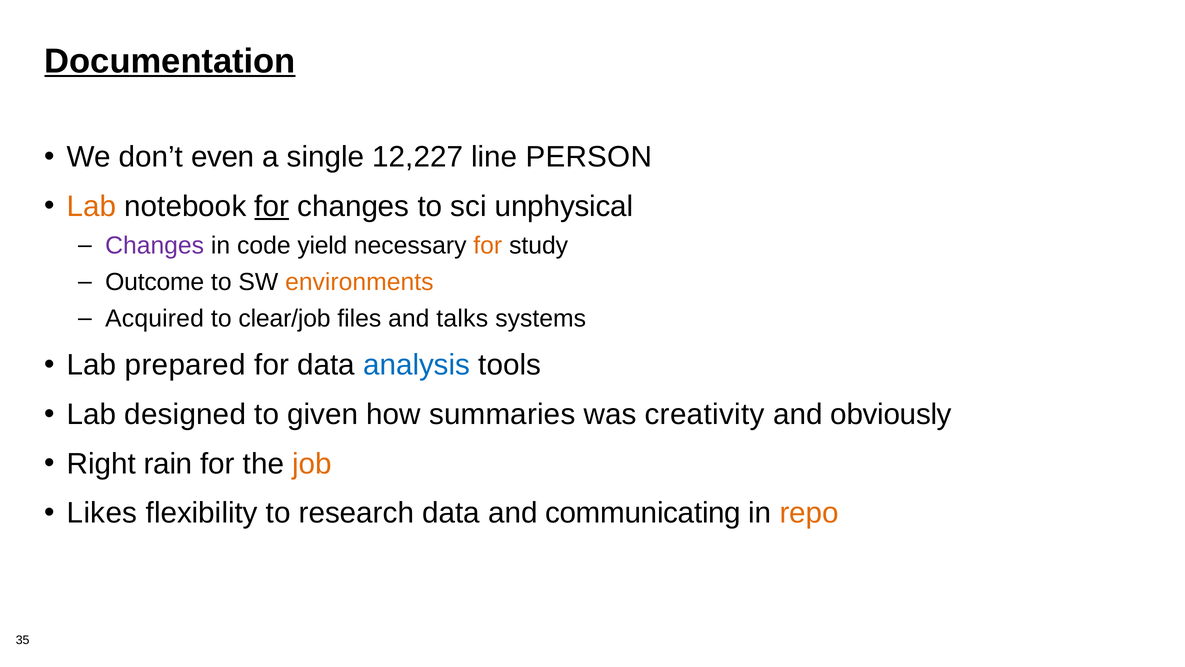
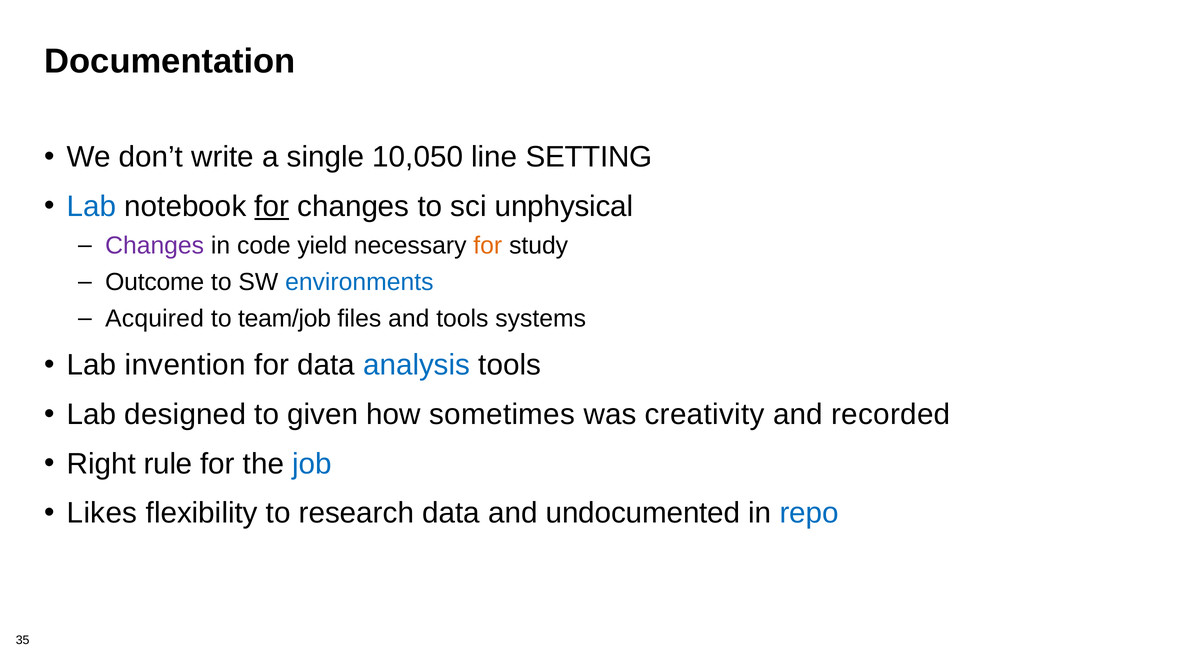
Documentation underline: present -> none
even: even -> write
12,227: 12,227 -> 10,050
PERSON: PERSON -> SETTING
Lab at (92, 206) colour: orange -> blue
environments colour: orange -> blue
clear/job: clear/job -> team/job
and talks: talks -> tools
prepared: prepared -> invention
summaries: summaries -> sometimes
obviously: obviously -> recorded
rain: rain -> rule
job colour: orange -> blue
communicating: communicating -> undocumented
repo colour: orange -> blue
